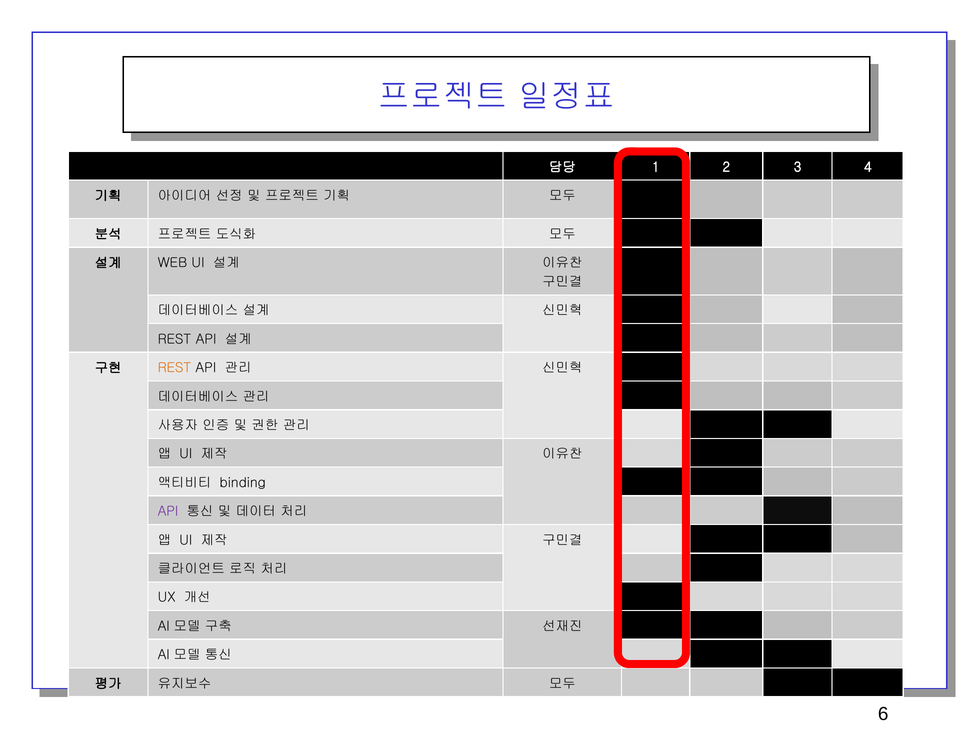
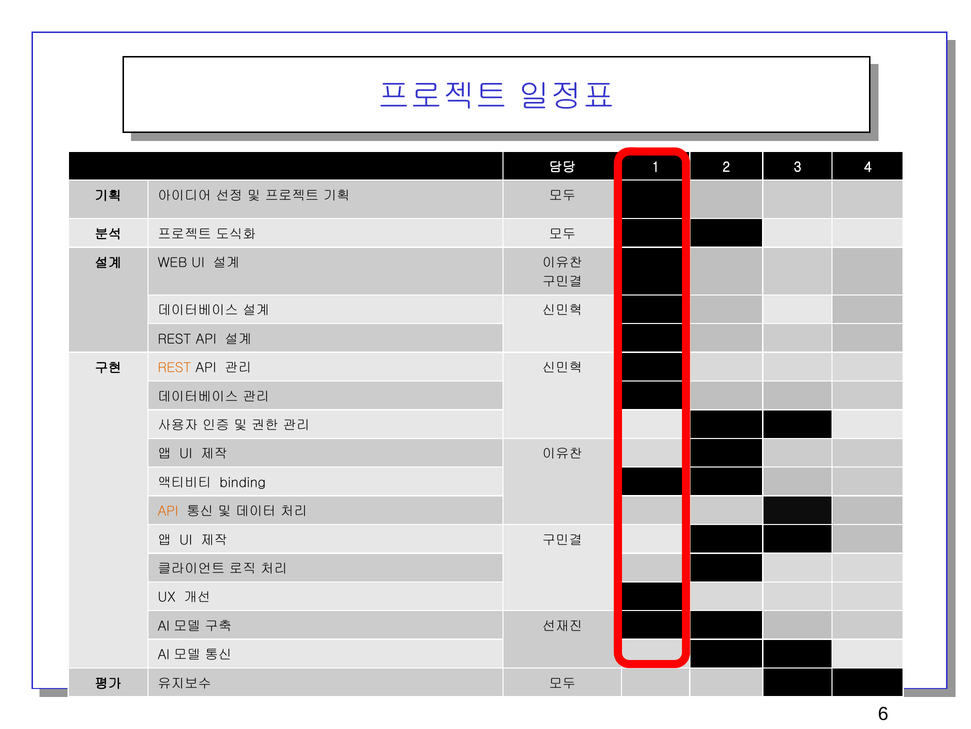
API at (168, 511) colour: purple -> orange
